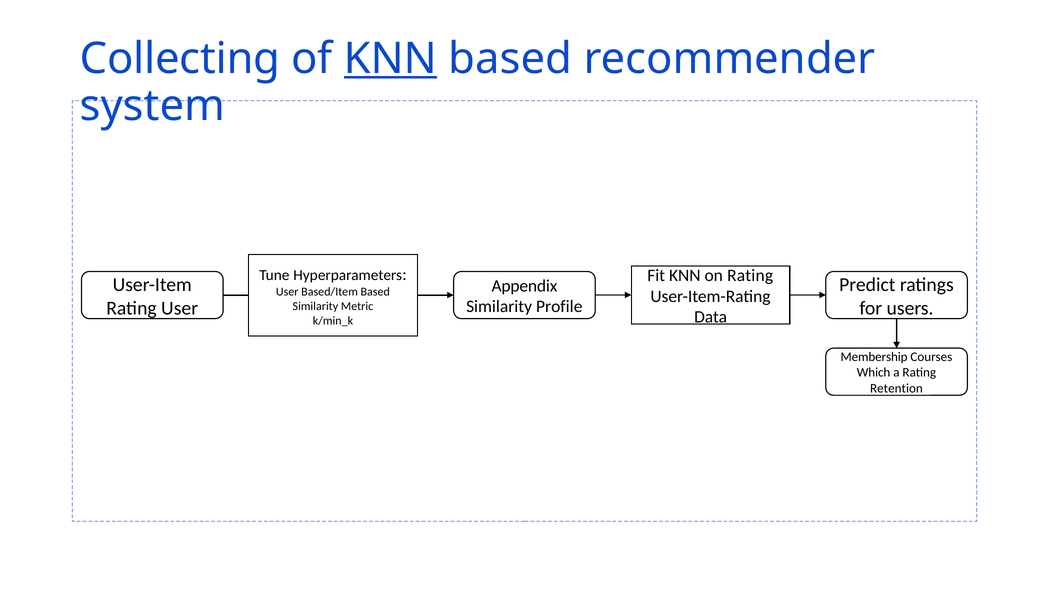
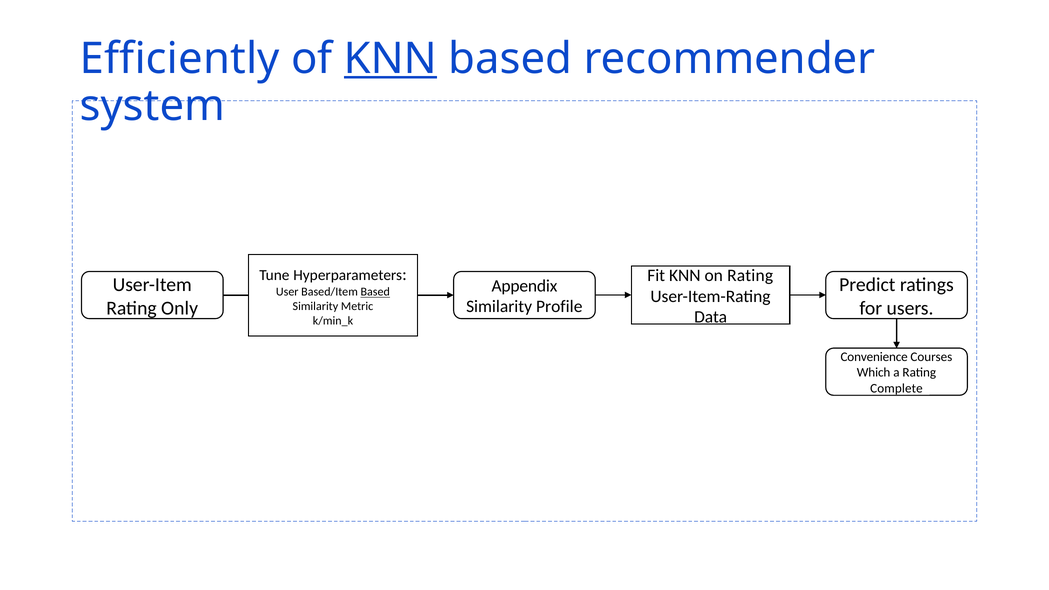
Collecting: Collecting -> Efficiently
Based at (375, 292) underline: none -> present
Rating User: User -> Only
Membership: Membership -> Convenience
Retention: Retention -> Complete
